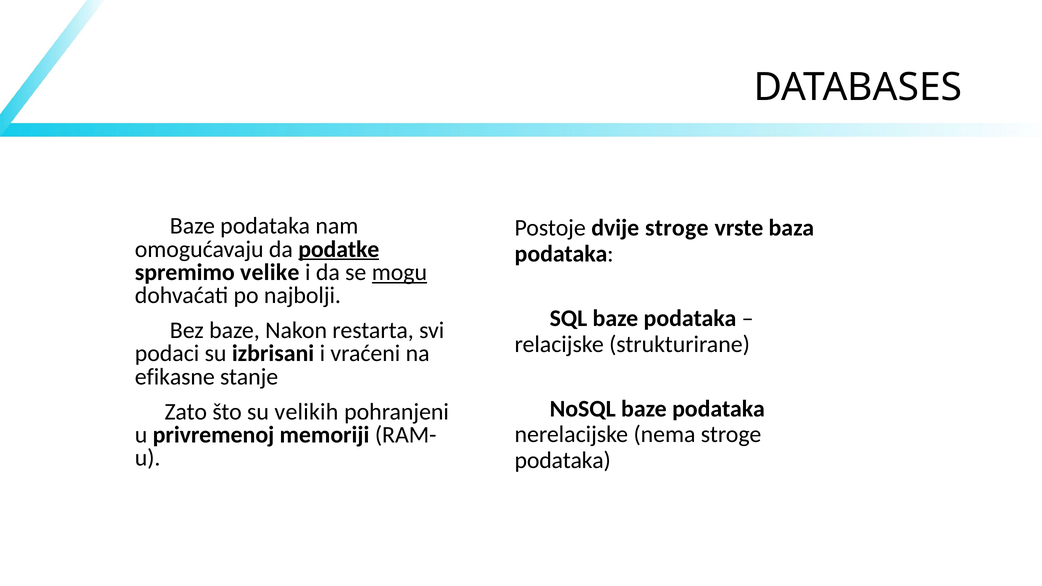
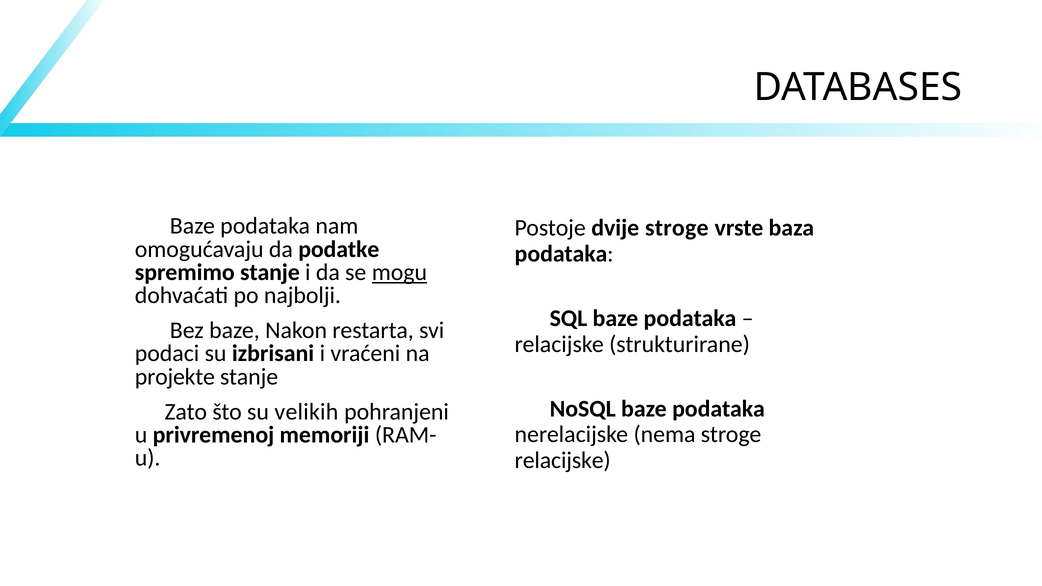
podatke underline: present -> none
spremimo velike: velike -> stanje
efikasne: efikasne -> projekte
podataka at (563, 460): podataka -> relacijske
